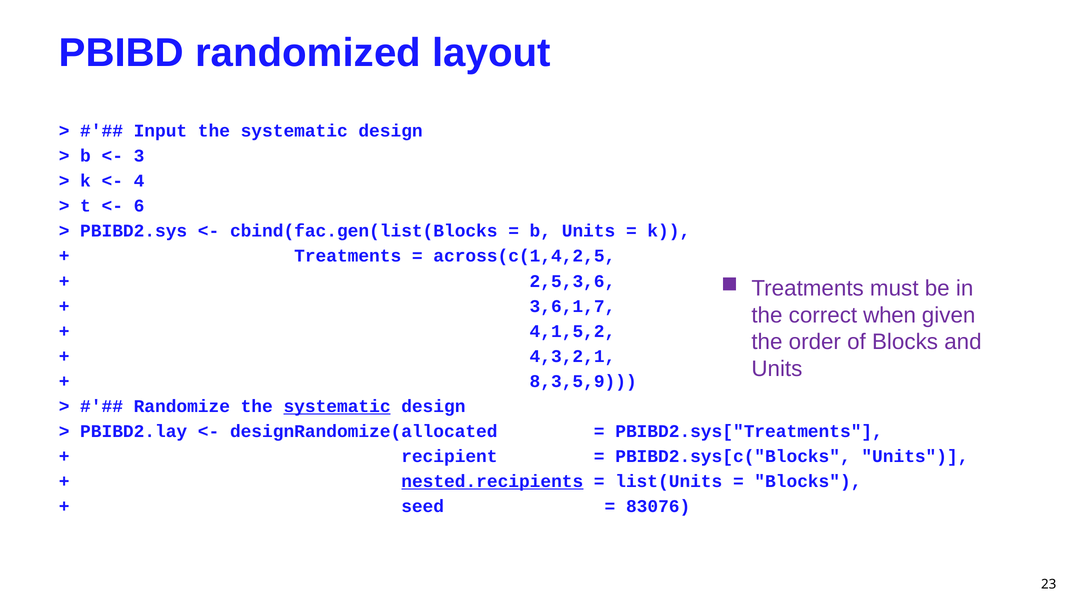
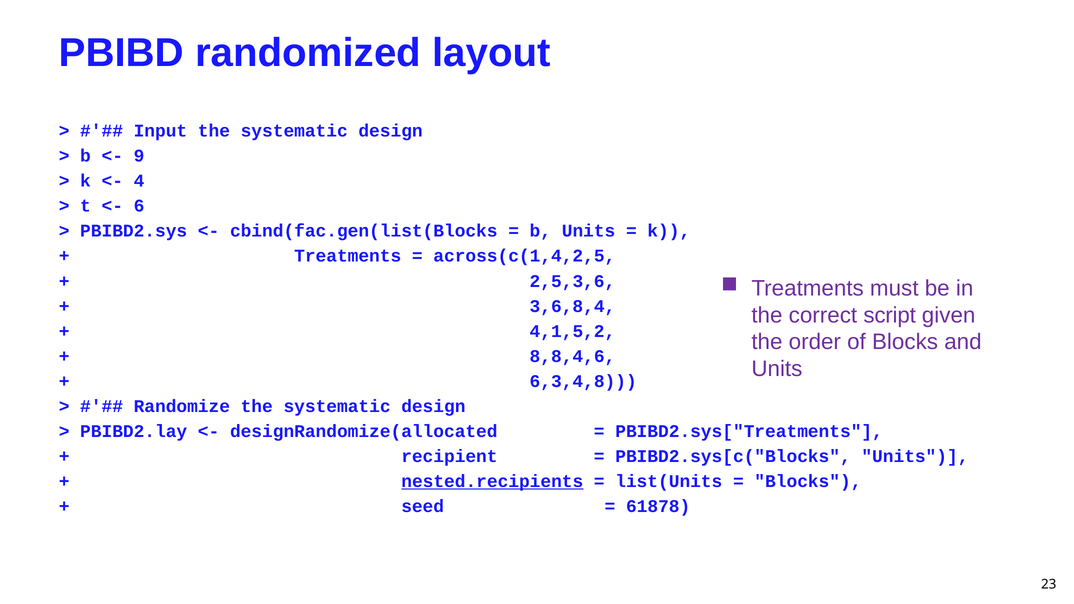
3: 3 -> 9
3,6,1,7: 3,6,1,7 -> 3,6,8,4
when: when -> script
4,3,2,1: 4,3,2,1 -> 8,8,4,6
8,3,5,9: 8,3,5,9 -> 6,3,4,8
systematic at (337, 406) underline: present -> none
83076: 83076 -> 61878
